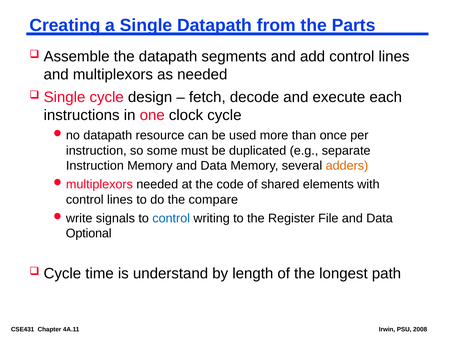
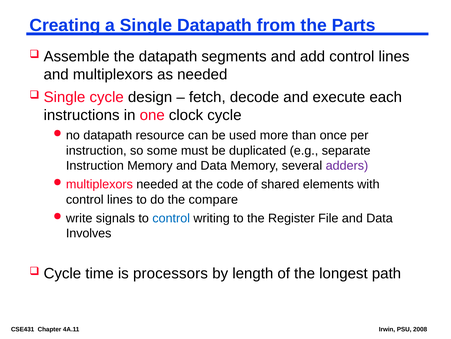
adders colour: orange -> purple
Optional: Optional -> Involves
understand: understand -> processors
